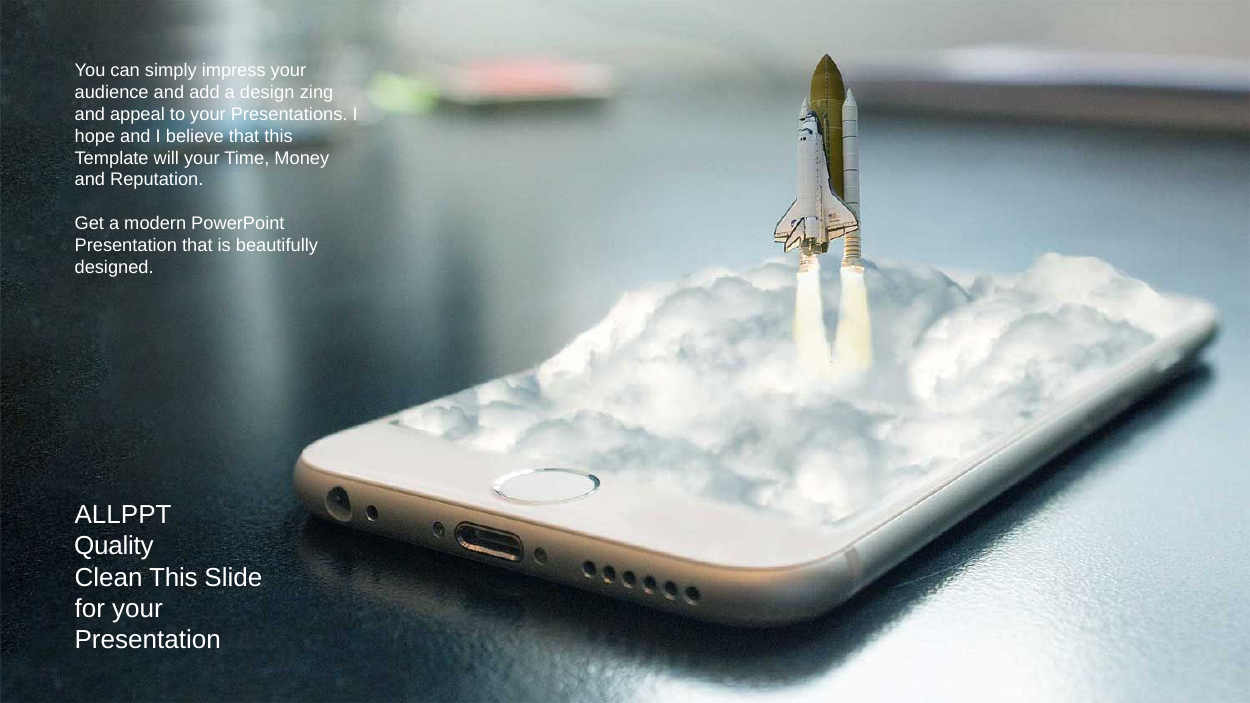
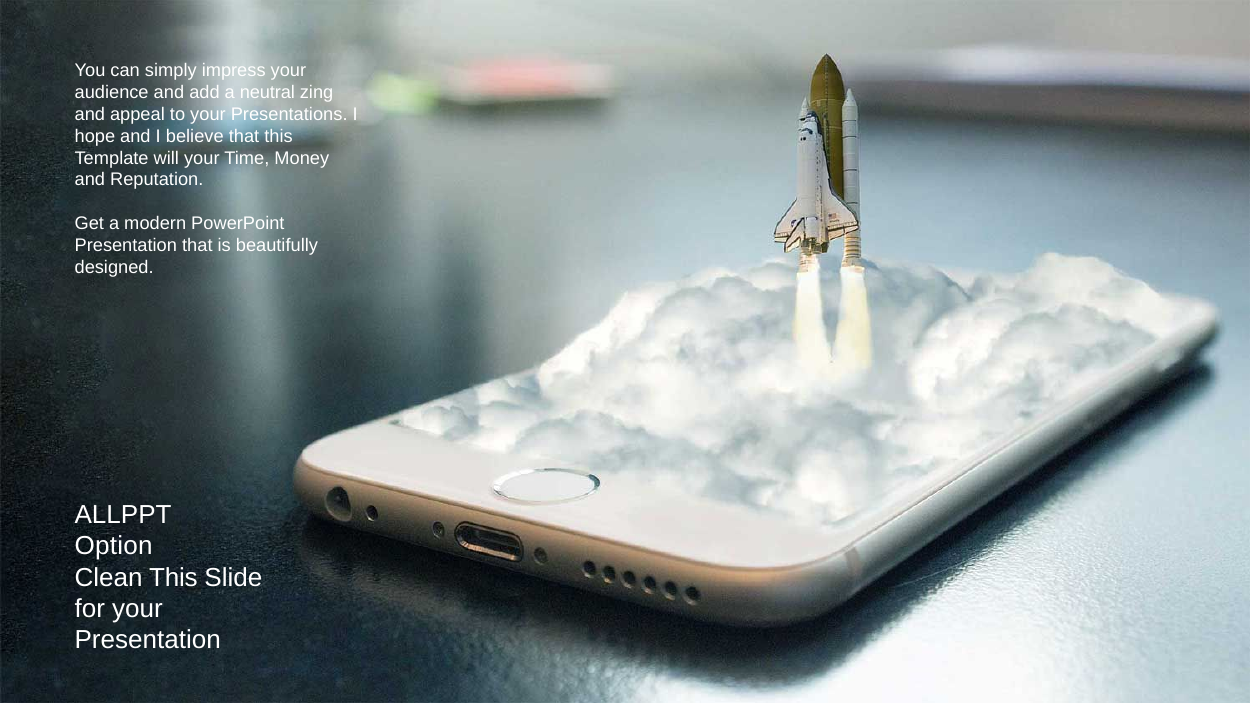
design: design -> neutral
Quality: Quality -> Option
